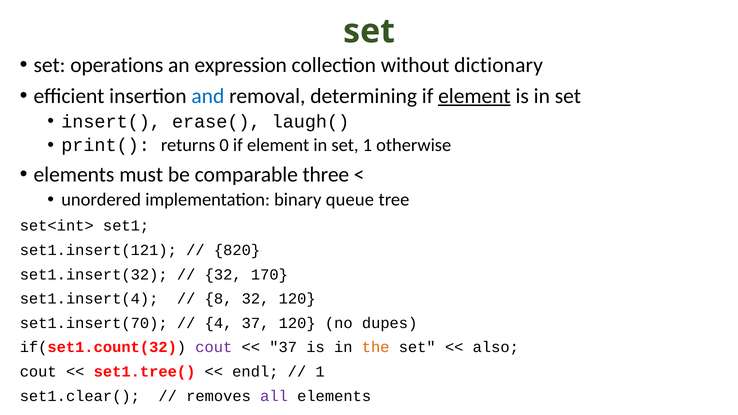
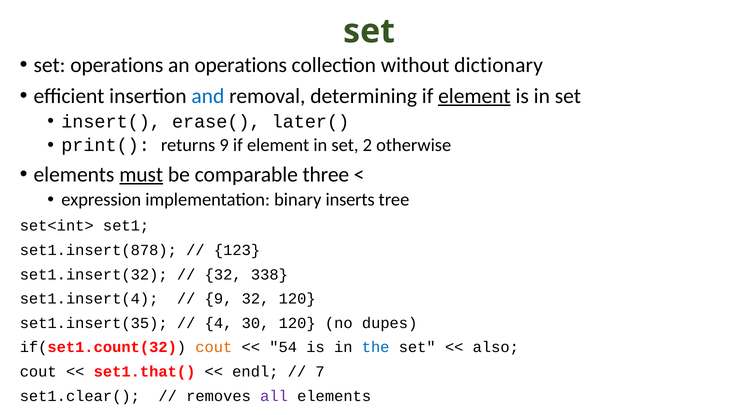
an expression: expression -> operations
laugh(: laugh( -> later(
returns 0: 0 -> 9
set 1: 1 -> 2
must underline: none -> present
unordered: unordered -> expression
queue: queue -> inserts
set1.insert(121: set1.insert(121 -> set1.insert(878
820: 820 -> 123
170: 170 -> 338
8 at (219, 299): 8 -> 9
set1.insert(70: set1.insert(70 -> set1.insert(35
4 37: 37 -> 30
cout at (214, 347) colour: purple -> orange
37 at (283, 347): 37 -> 54
the colour: orange -> blue
set1.tree(: set1.tree( -> set1.that(
1 at (320, 372): 1 -> 7
